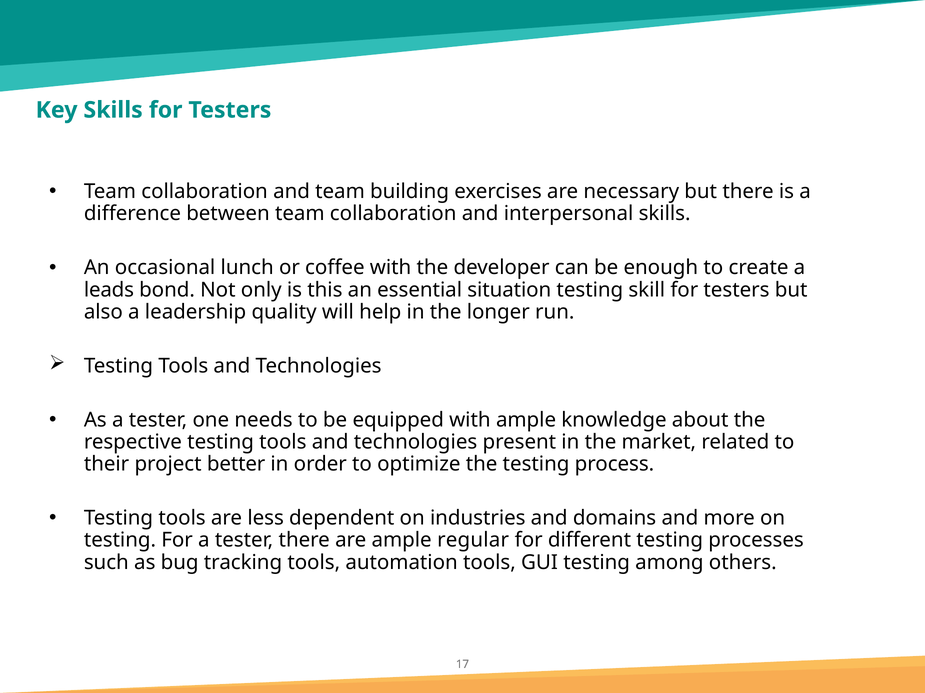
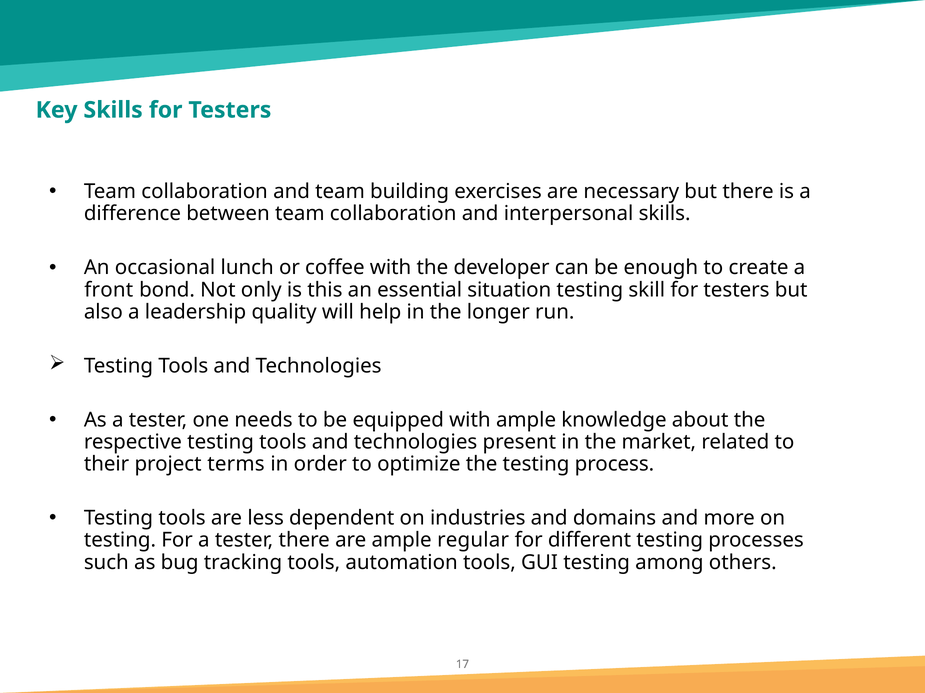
leads: leads -> front
better: better -> terms
